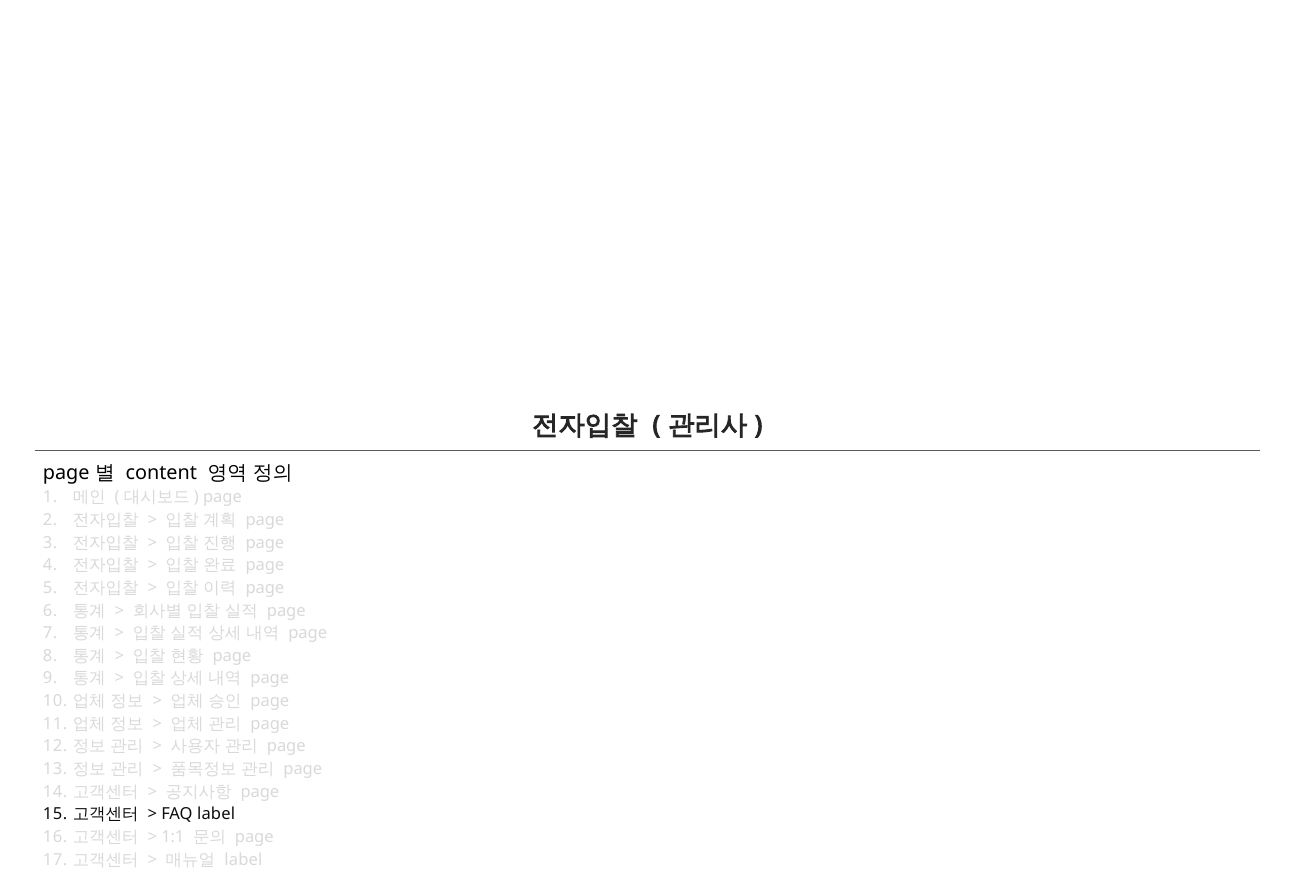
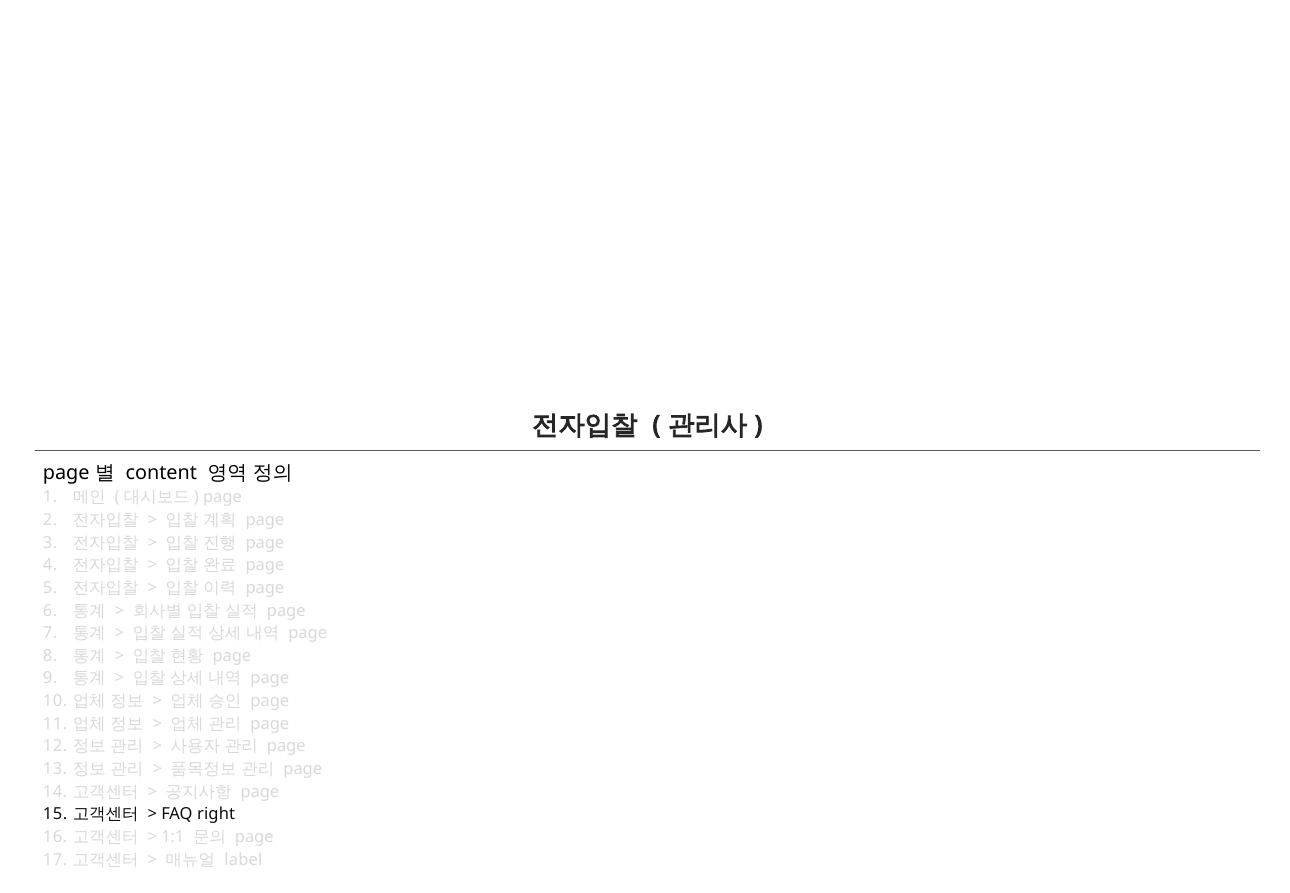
FAQ label: label -> right
